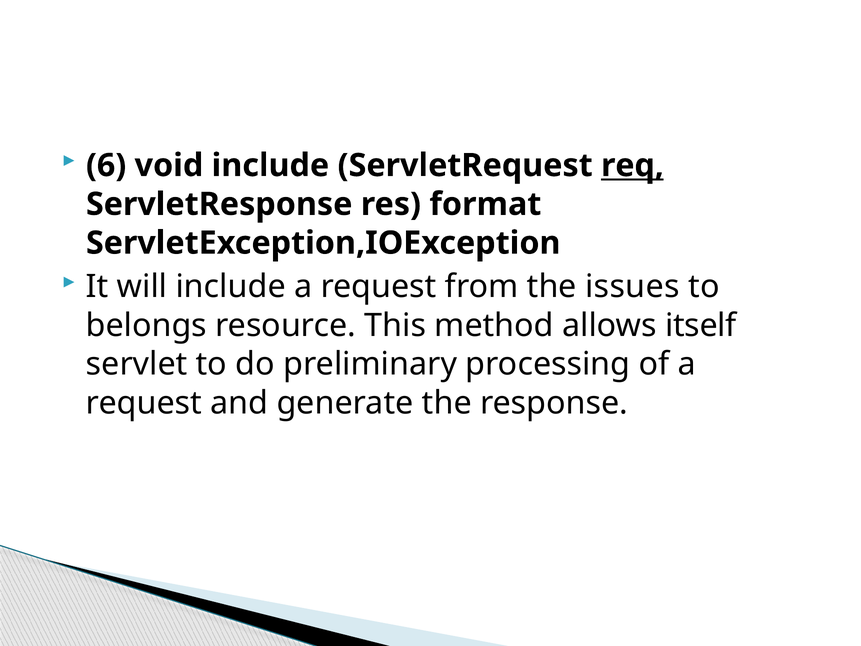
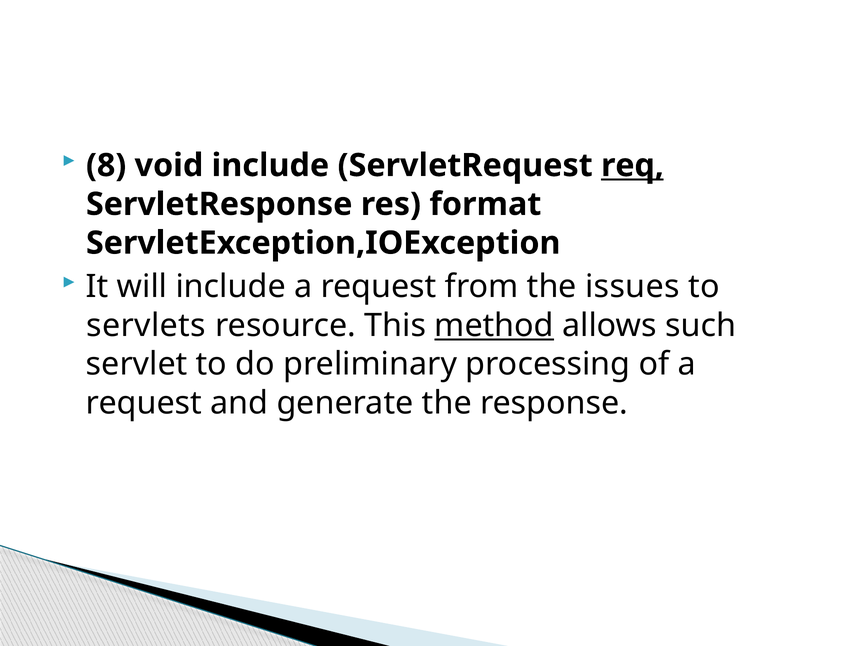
6: 6 -> 8
belongs: belongs -> servlets
method underline: none -> present
itself: itself -> such
